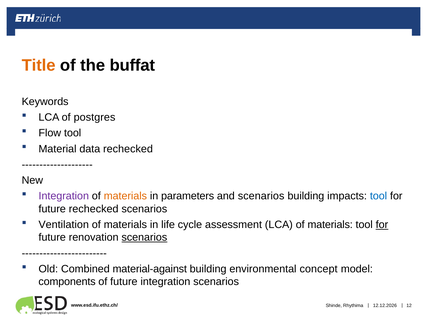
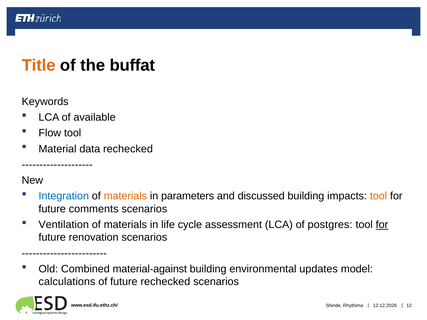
postgres: postgres -> available
Integration at (64, 196) colour: purple -> blue
and scenarios: scenarios -> discussed
tool at (379, 196) colour: blue -> orange
future rechecked: rechecked -> comments
LCA of materials: materials -> postgres
scenarios at (144, 238) underline: present -> none
concept: concept -> updates
components: components -> calculations
future integration: integration -> rechecked
